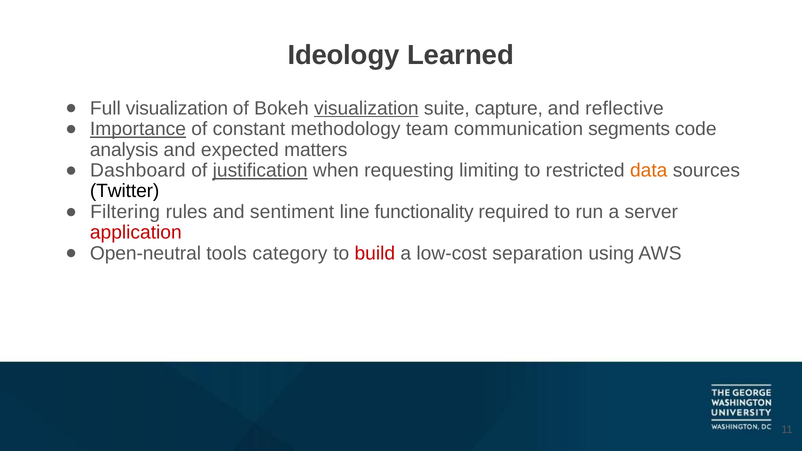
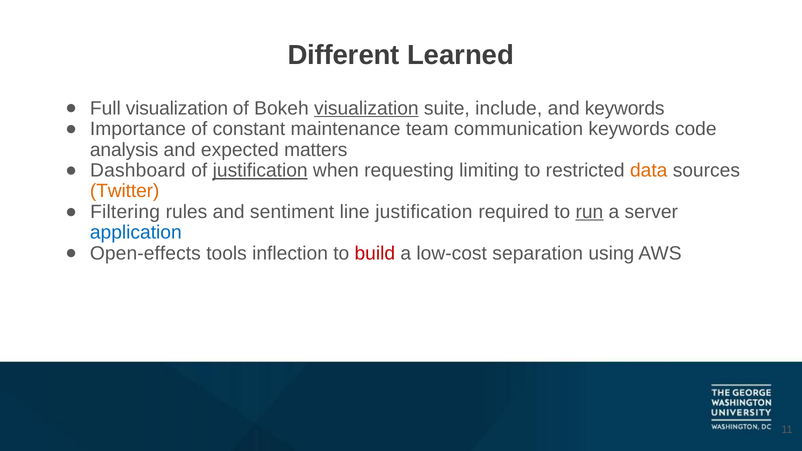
Ideology: Ideology -> Different
capture: capture -> include
and reflective: reflective -> keywords
Importance underline: present -> none
methodology: methodology -> maintenance
communication segments: segments -> keywords
Twitter colour: black -> orange
line functionality: functionality -> justification
run underline: none -> present
application colour: red -> blue
Open-neutral: Open-neutral -> Open-effects
category: category -> inflection
